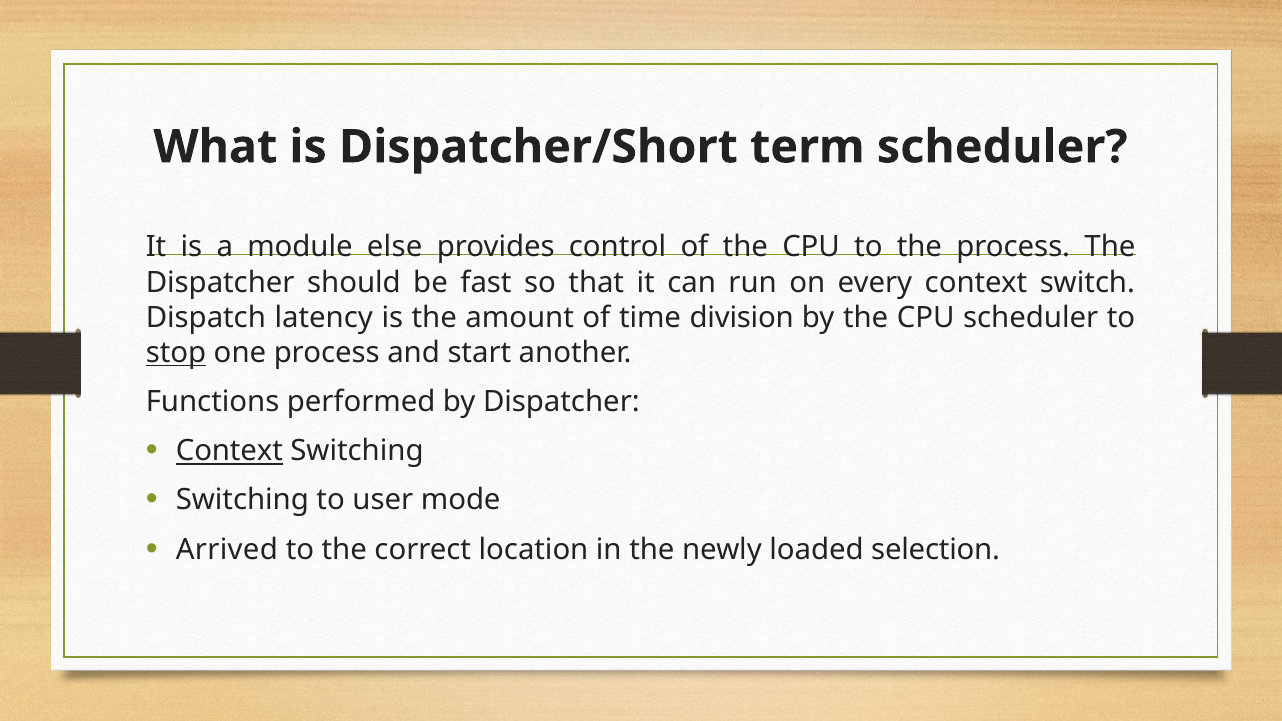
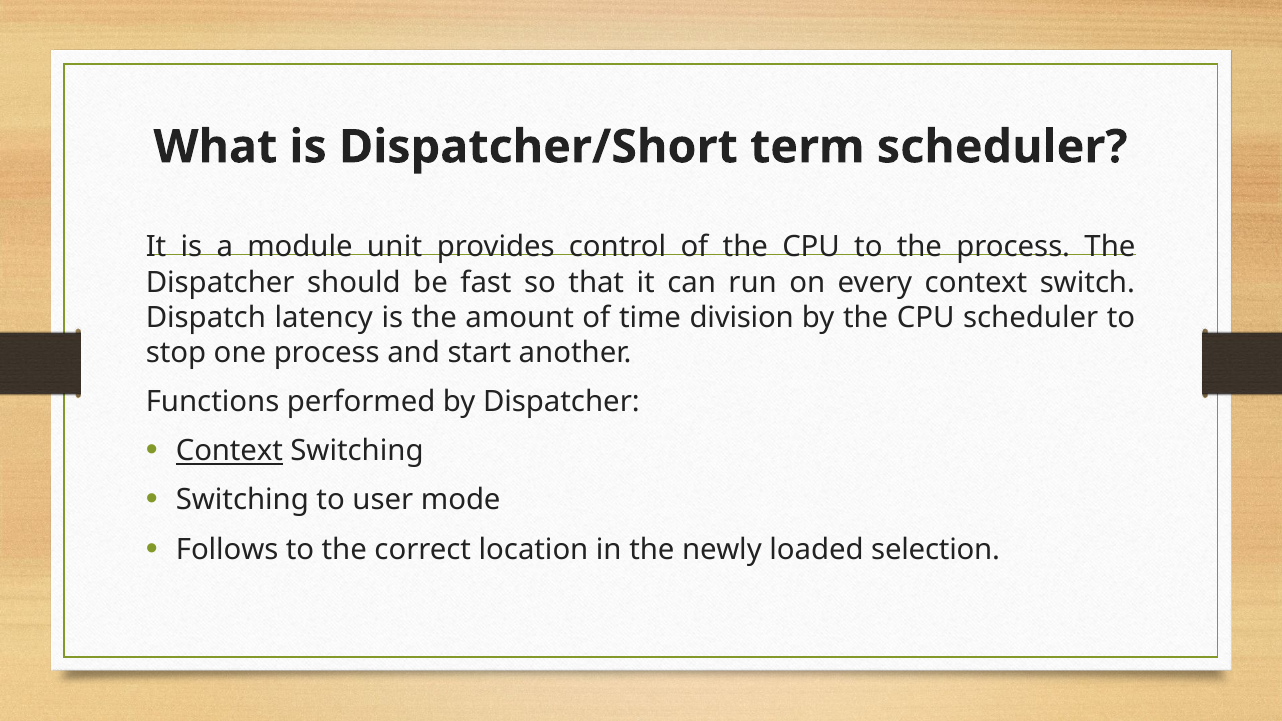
else: else -> unit
stop underline: present -> none
Arrived: Arrived -> Follows
